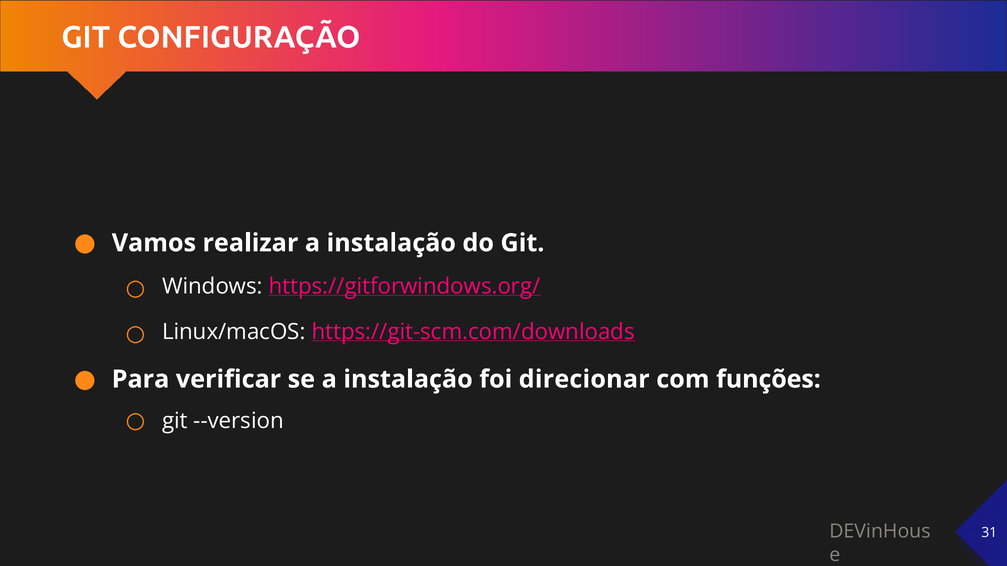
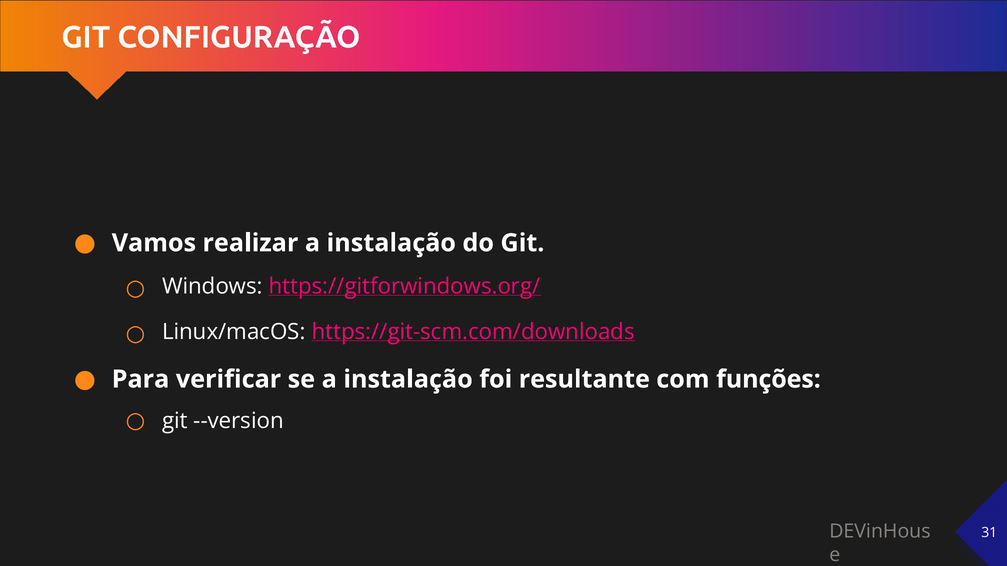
direcionar: direcionar -> resultante
